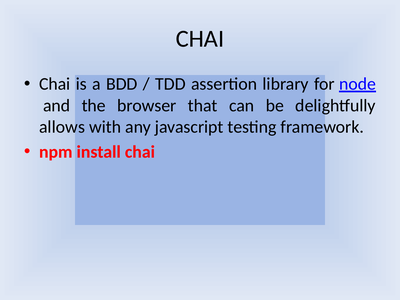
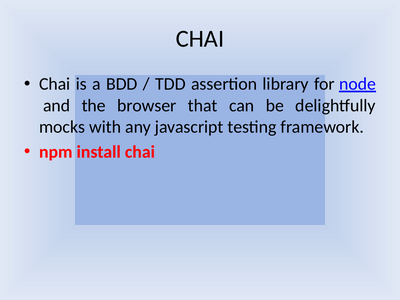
allows: allows -> mocks
